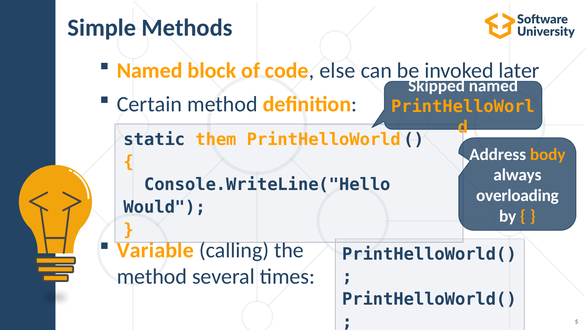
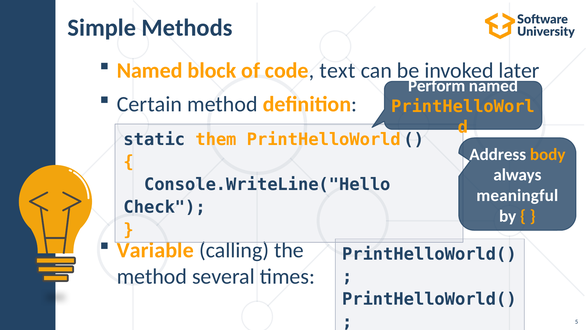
else: else -> text
Skipped: Skipped -> Perform
overloading: overloading -> meaningful
Would: Would -> Check
